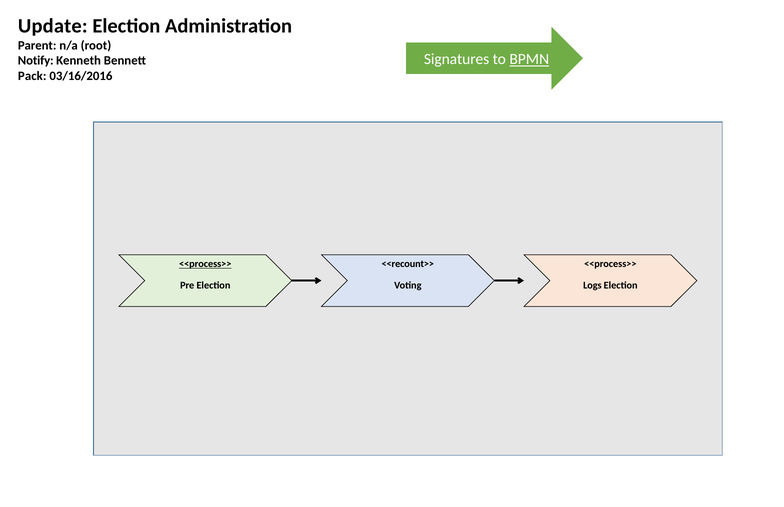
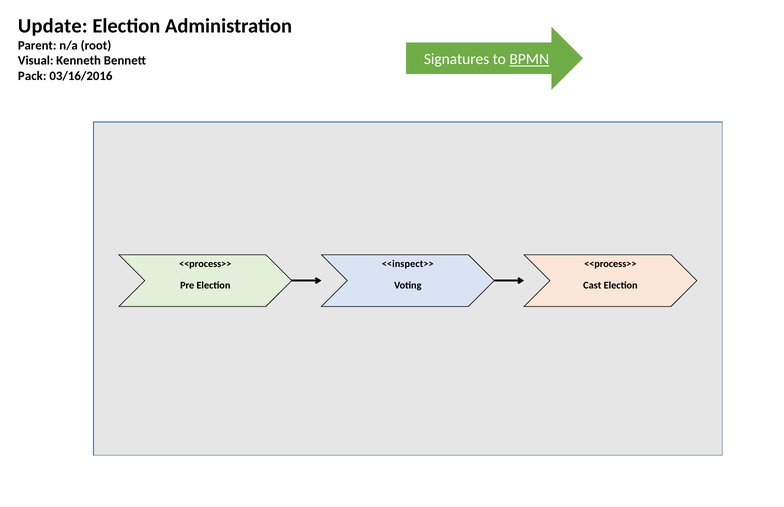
Notify: Notify -> Visual
<<process>> at (205, 264) underline: present -> none
<<recount>>: <<recount>> -> <<inspect>>
Logs: Logs -> Cast
